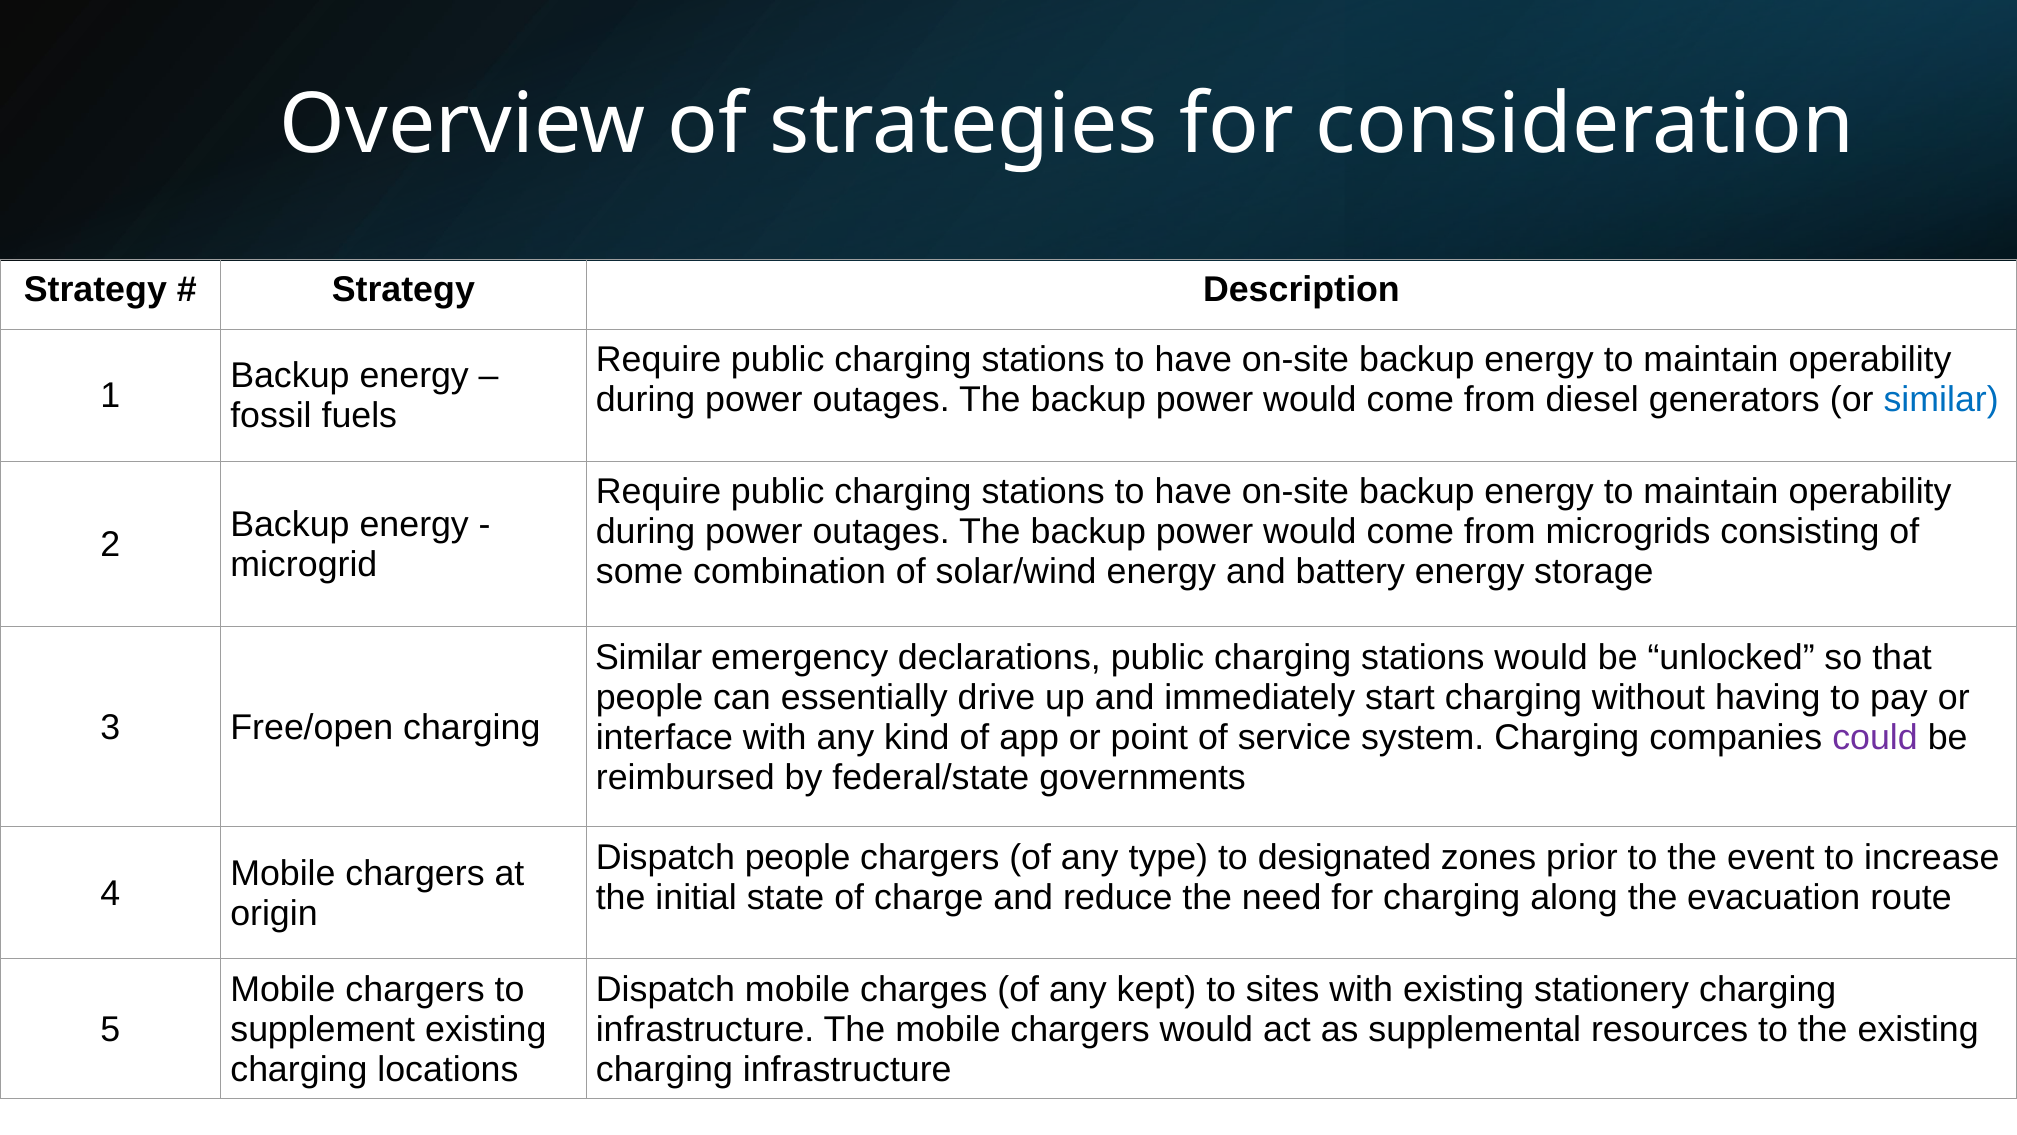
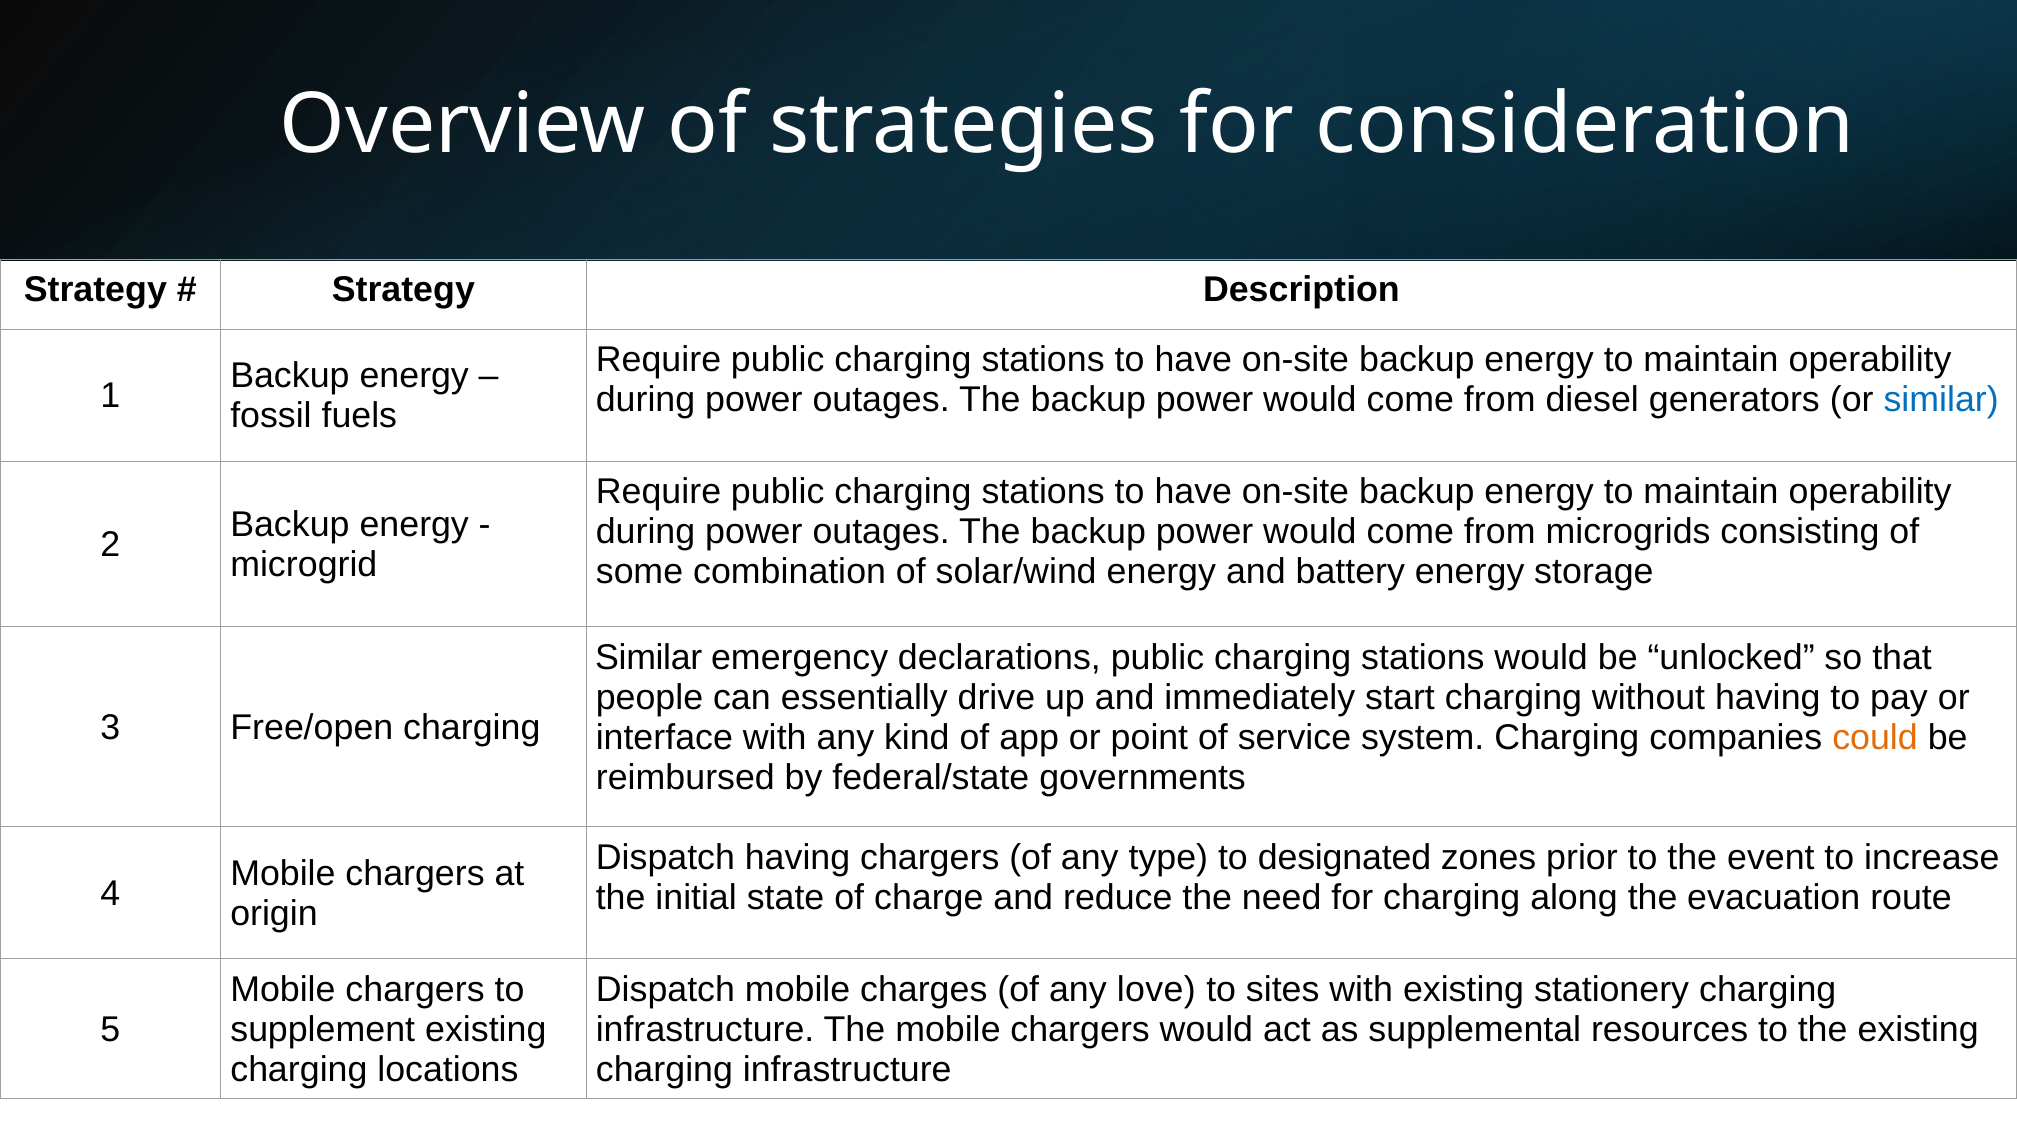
could colour: purple -> orange
Dispatch people: people -> having
kept: kept -> love
